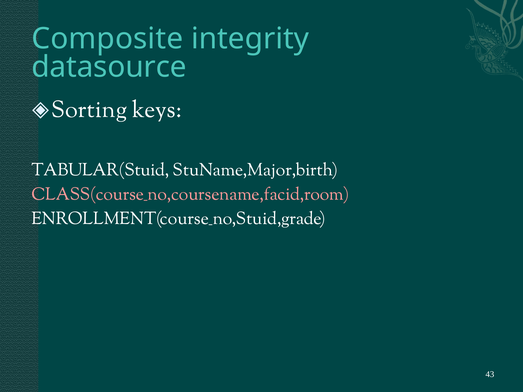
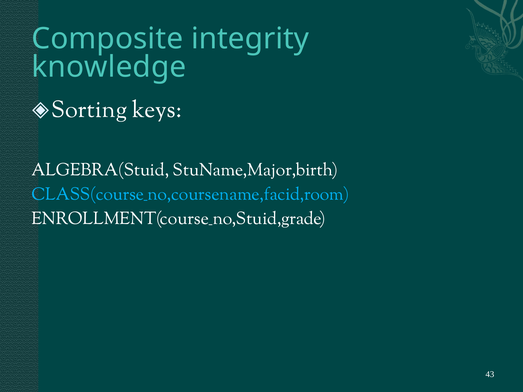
datasource: datasource -> knowledge
TABULAR(Stuid: TABULAR(Stuid -> ALGEBRA(Stuid
CLASS(course_no,coursename,facid,room colour: pink -> light blue
